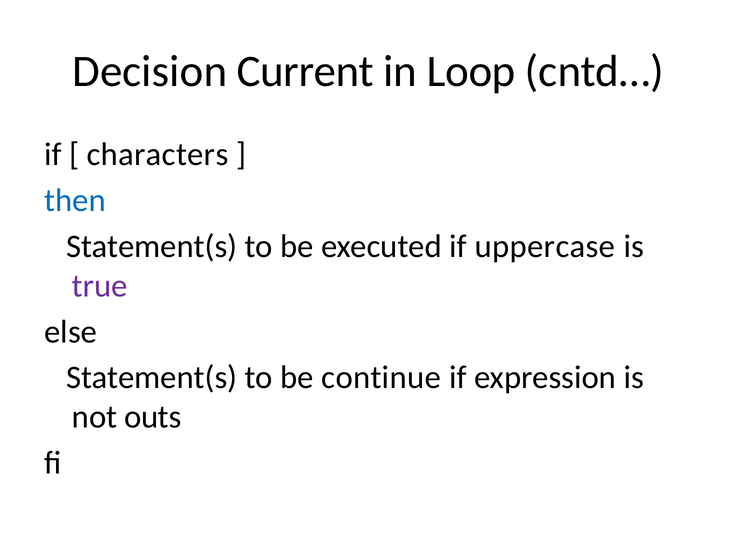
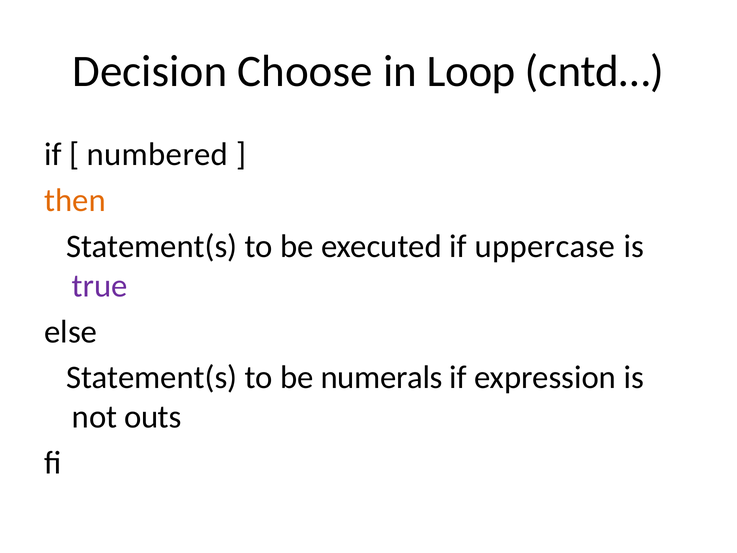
Current: Current -> Choose
characters: characters -> numbered
then colour: blue -> orange
continue: continue -> numerals
